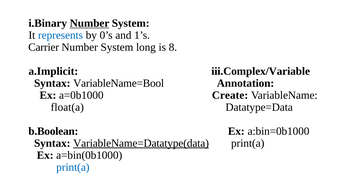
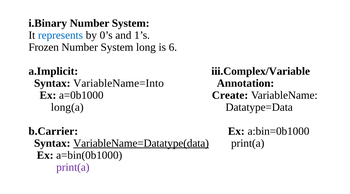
Number at (90, 23) underline: present -> none
Carrier: Carrier -> Frozen
8: 8 -> 6
VariableName=Bool: VariableName=Bool -> VariableName=Into
float(a: float(a -> long(a
b.Boolean: b.Boolean -> b.Carrier
print(a at (73, 167) colour: blue -> purple
